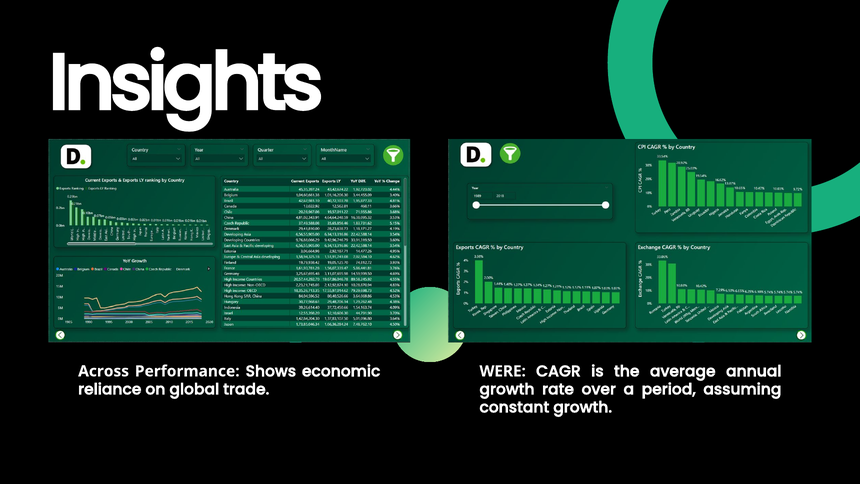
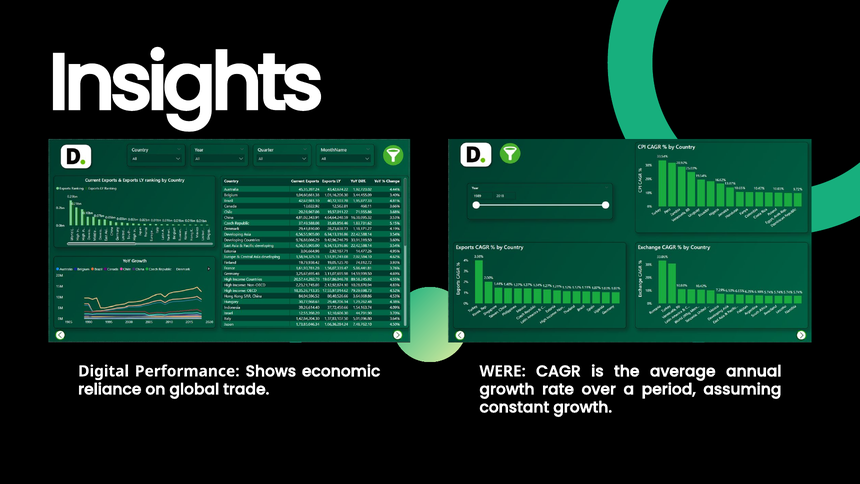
Across: Across -> Digital
